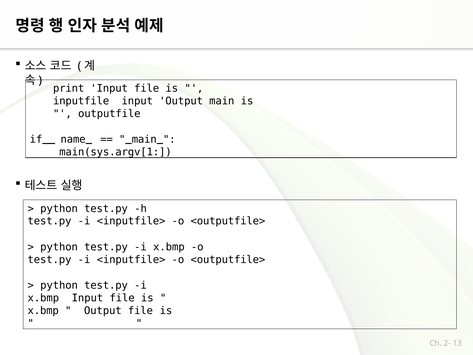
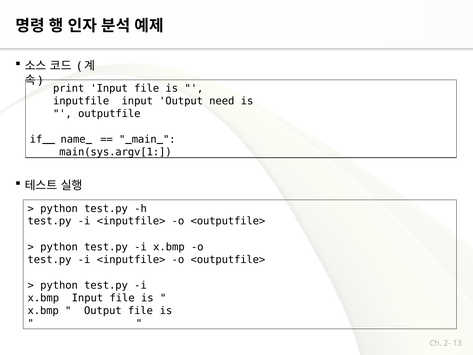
Output main: main -> need
